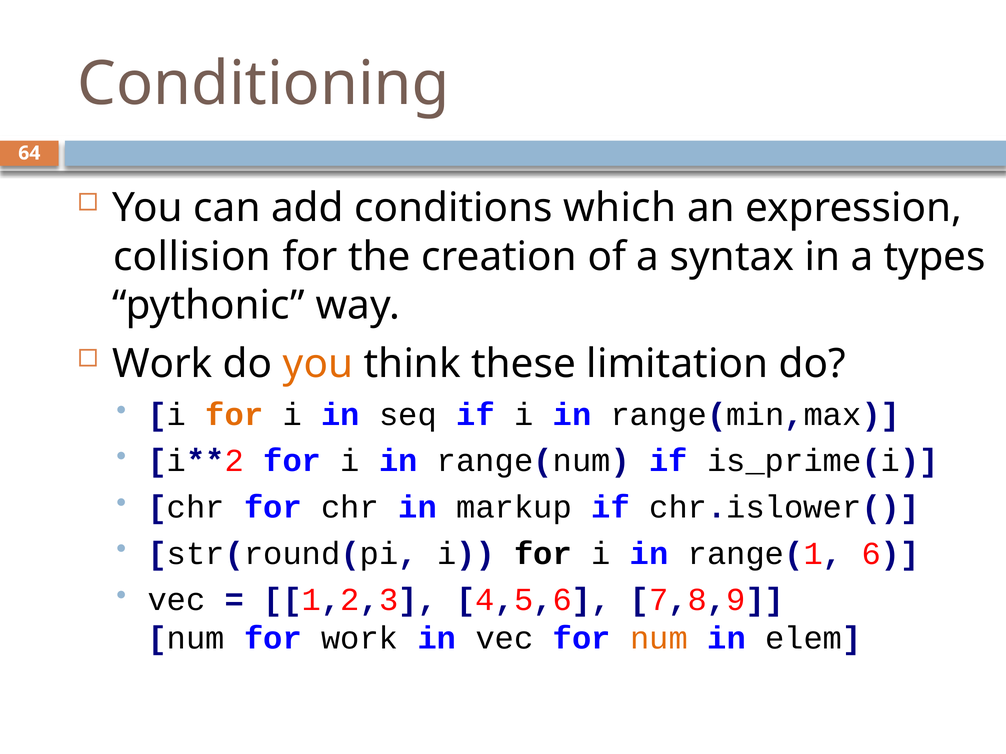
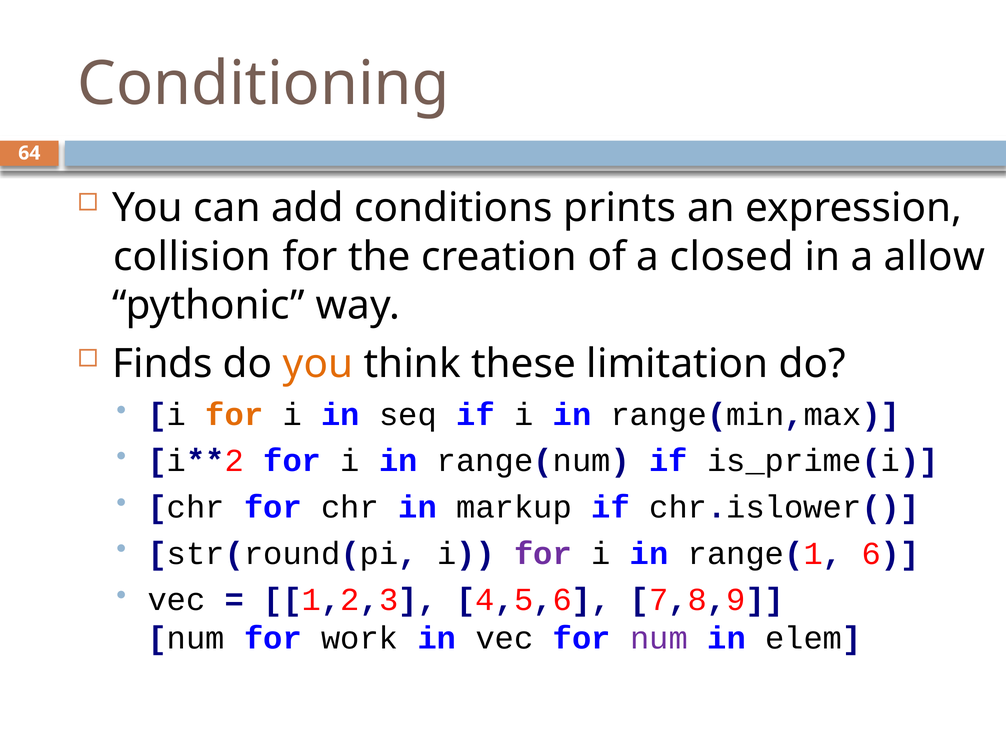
which: which -> prints
syntax: syntax -> closed
types: types -> allow
Work at (163, 364): Work -> Finds
for at (543, 554) colour: black -> purple
num at (659, 639) colour: orange -> purple
